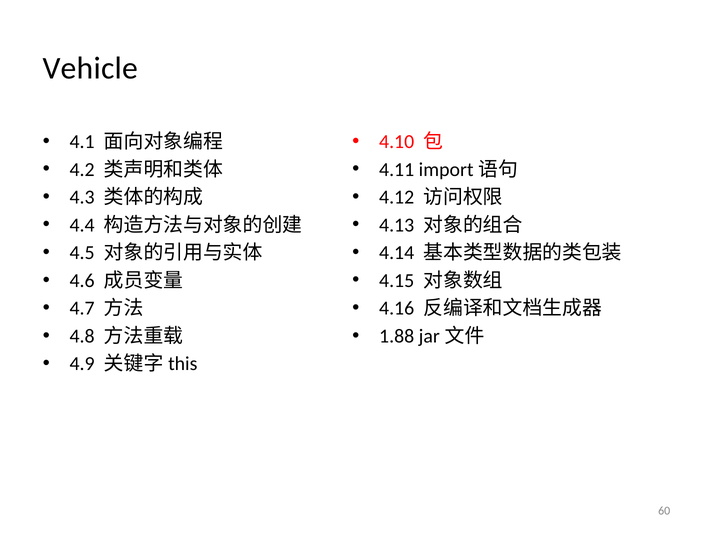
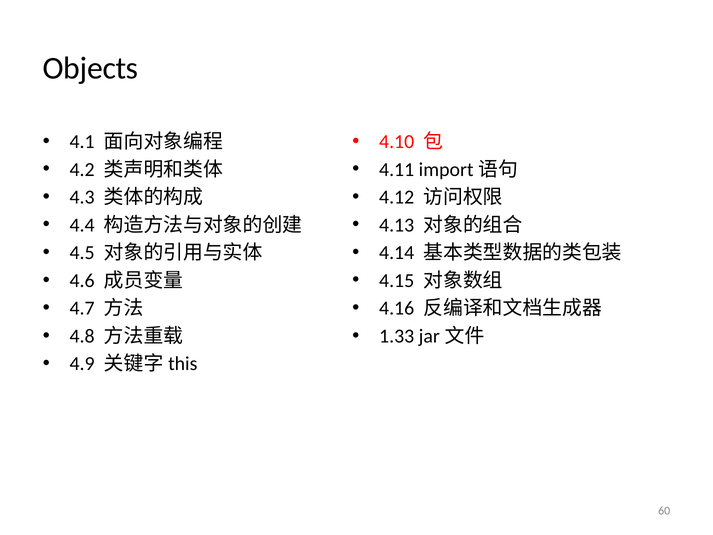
Vehicle: Vehicle -> Objects
1.88: 1.88 -> 1.33
